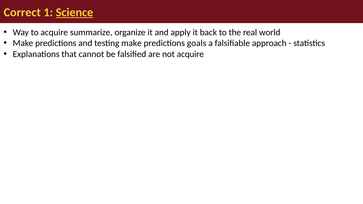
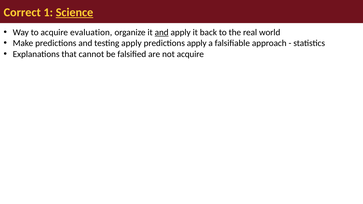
summarize: summarize -> evaluation
and at (162, 32) underline: none -> present
testing make: make -> apply
predictions goals: goals -> apply
